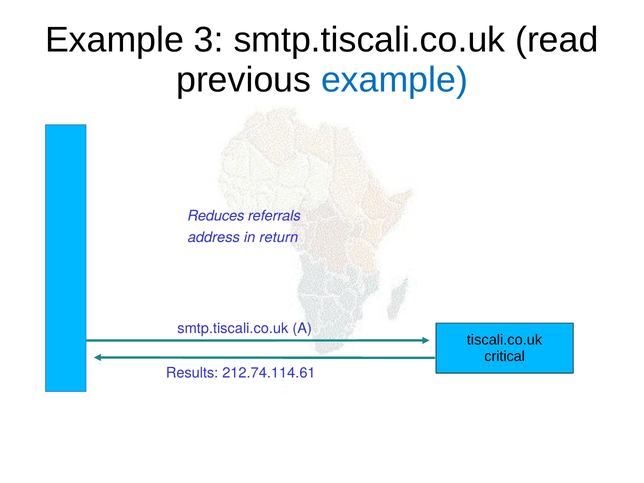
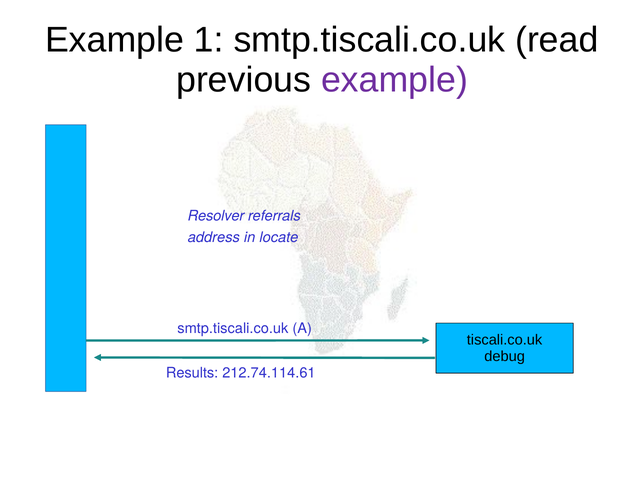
3: 3 -> 1
example at (395, 80) colour: blue -> purple
Reduces: Reduces -> Resolver
return: return -> locate
critical: critical -> debug
